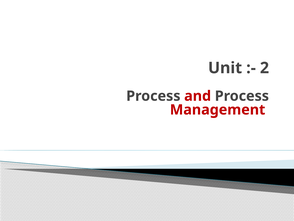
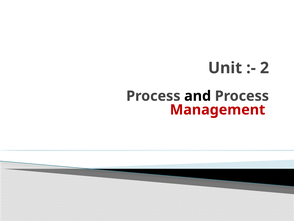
and colour: red -> black
